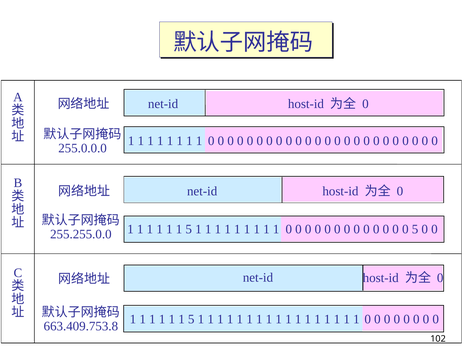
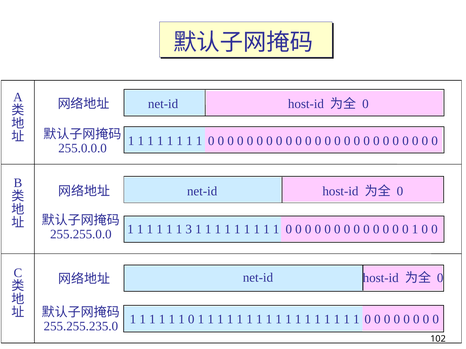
5 at (189, 230): 5 -> 3
0 0 0 5: 5 -> 1
5 at (191, 320): 5 -> 0
663.409.753.8: 663.409.753.8 -> 255.255.235.0
